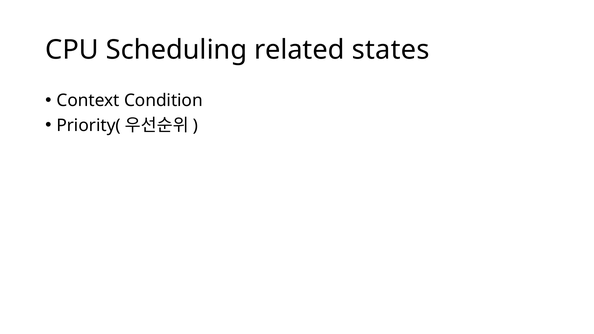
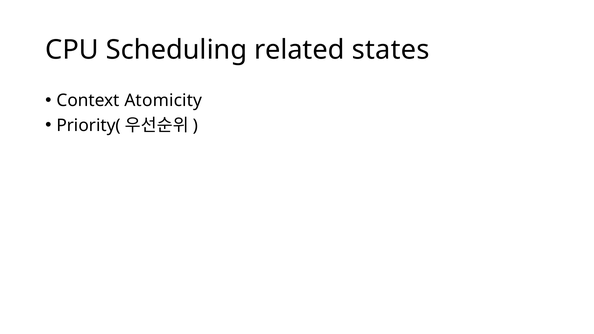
Condition: Condition -> Atomicity
